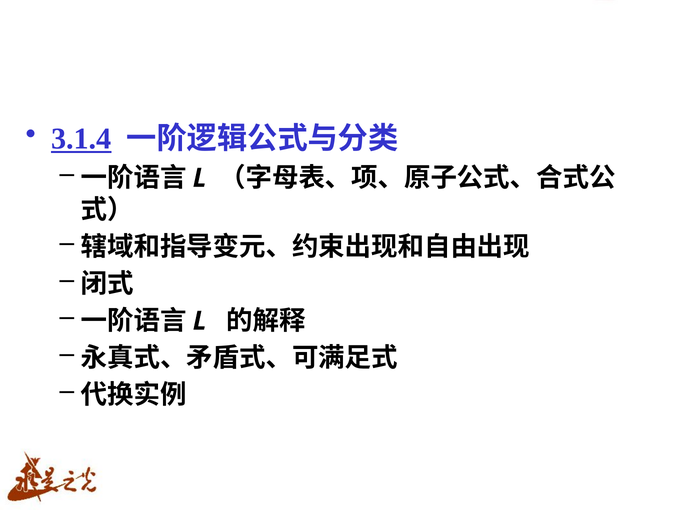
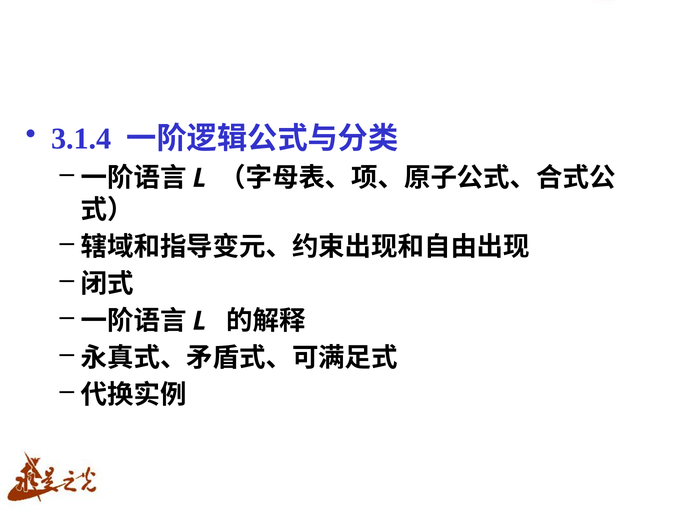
3.1.4 underline: present -> none
